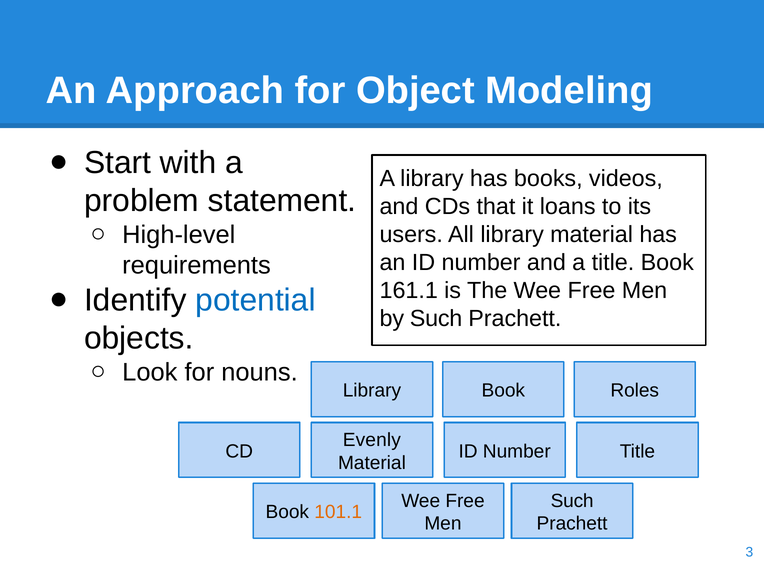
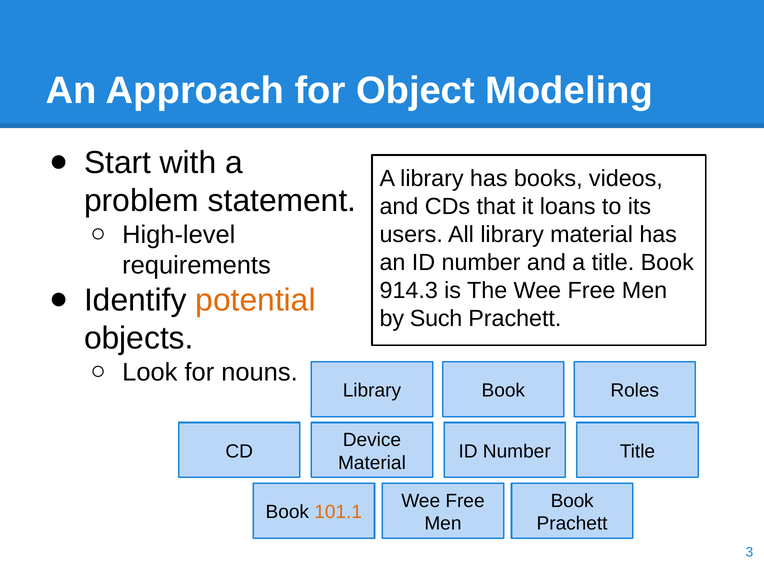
161.1: 161.1 -> 914.3
potential colour: blue -> orange
Evenly: Evenly -> Device
Such at (572, 501): Such -> Book
